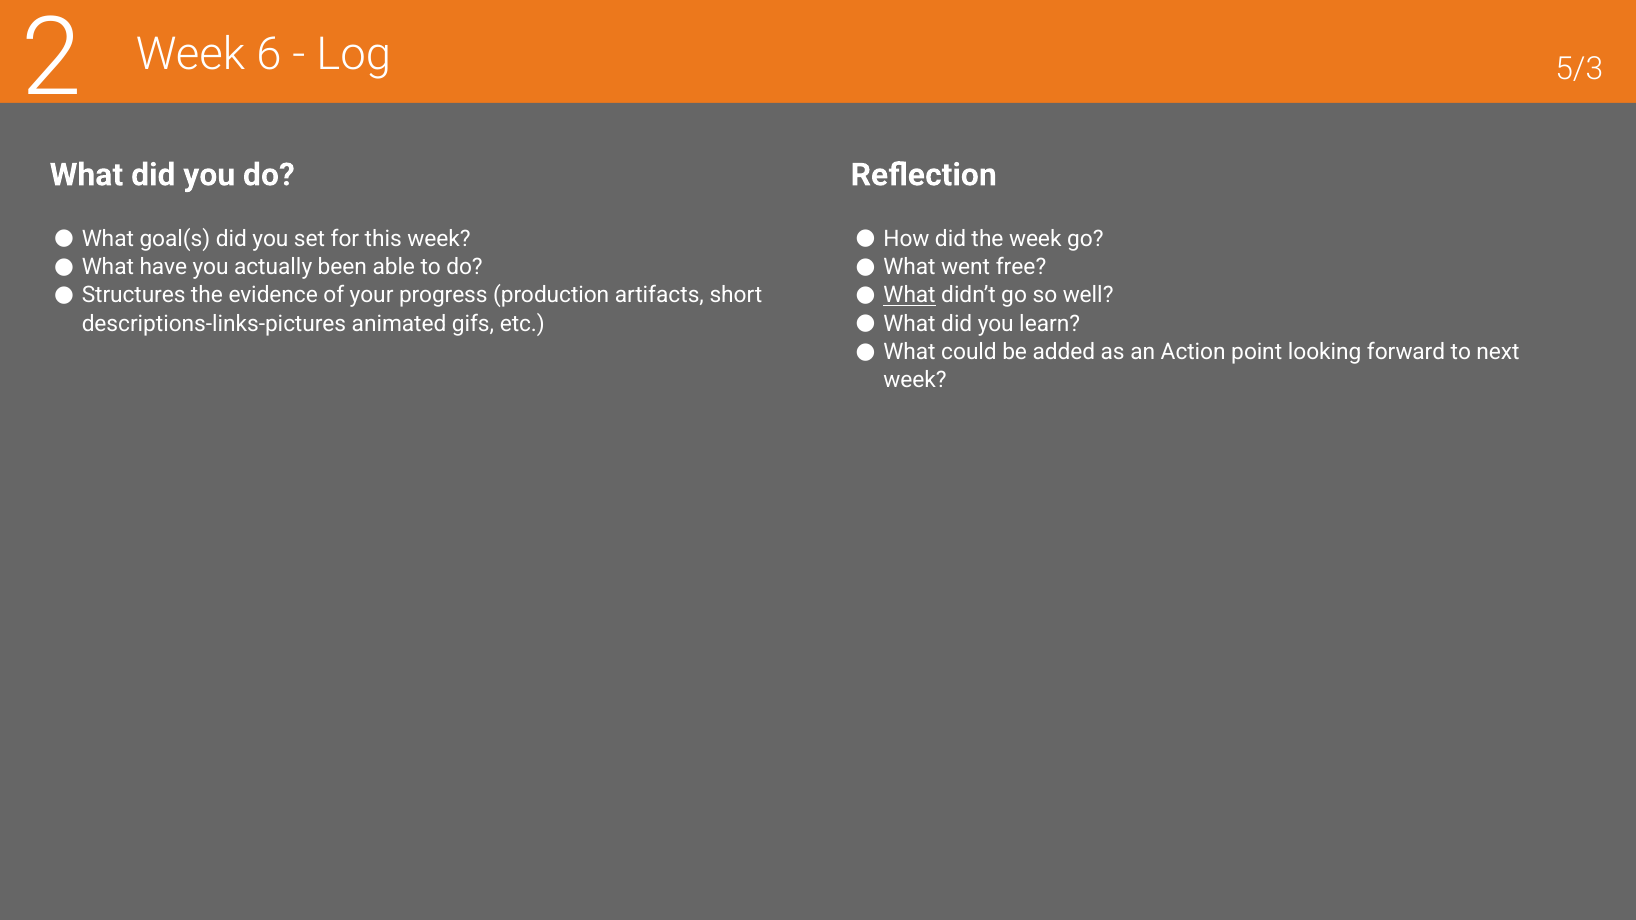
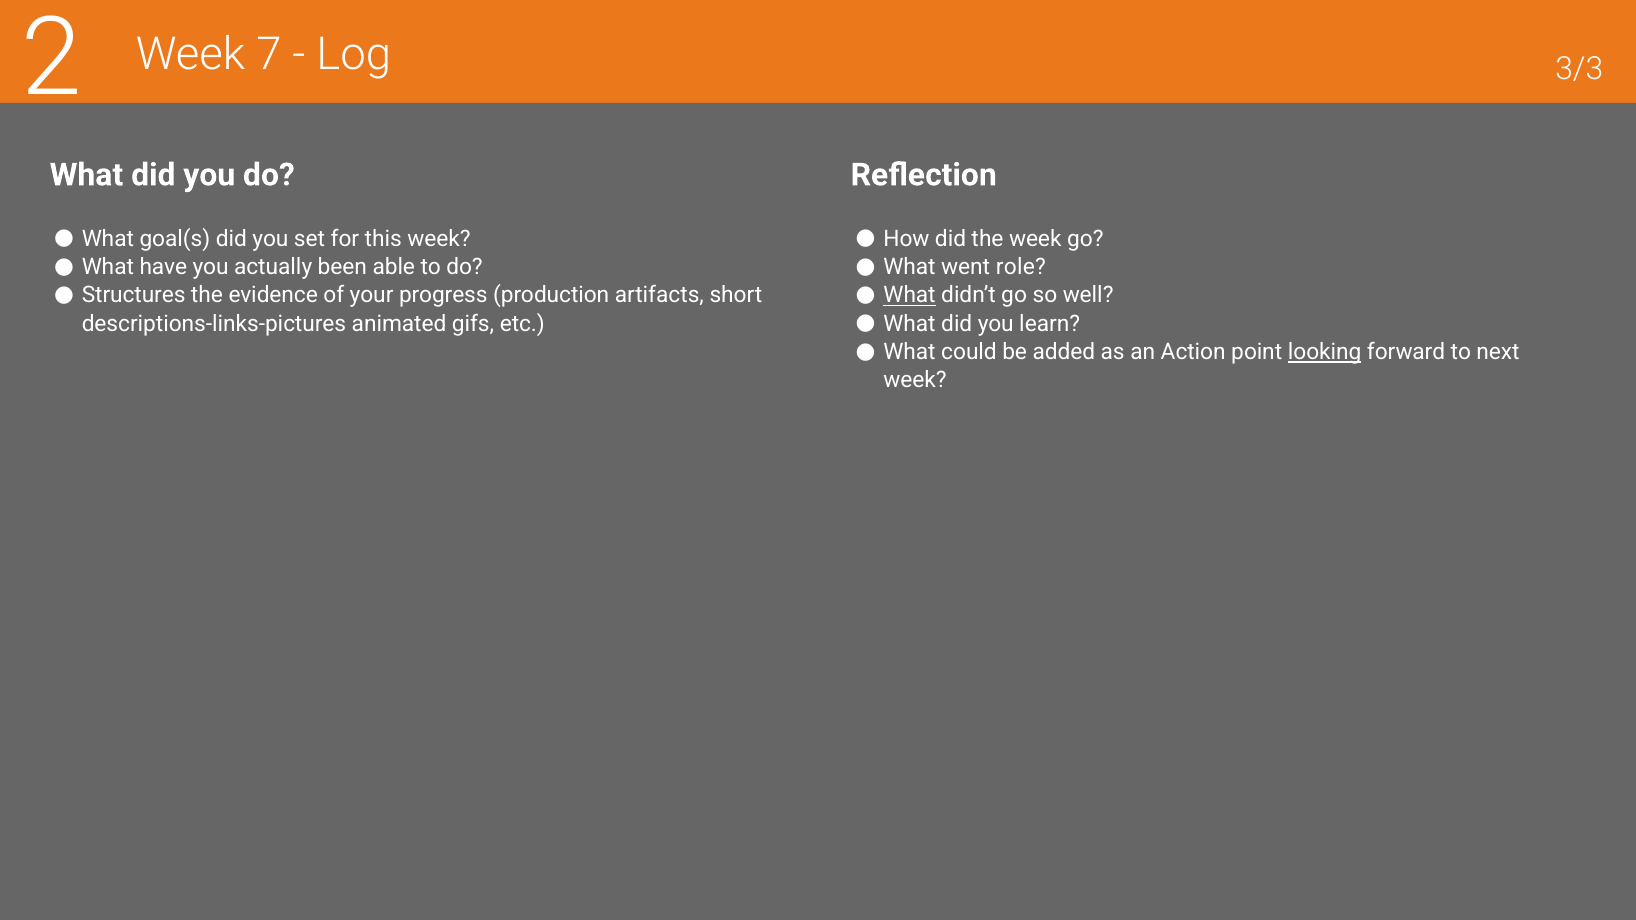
6: 6 -> 7
5/3: 5/3 -> 3/3
free: free -> role
looking underline: none -> present
